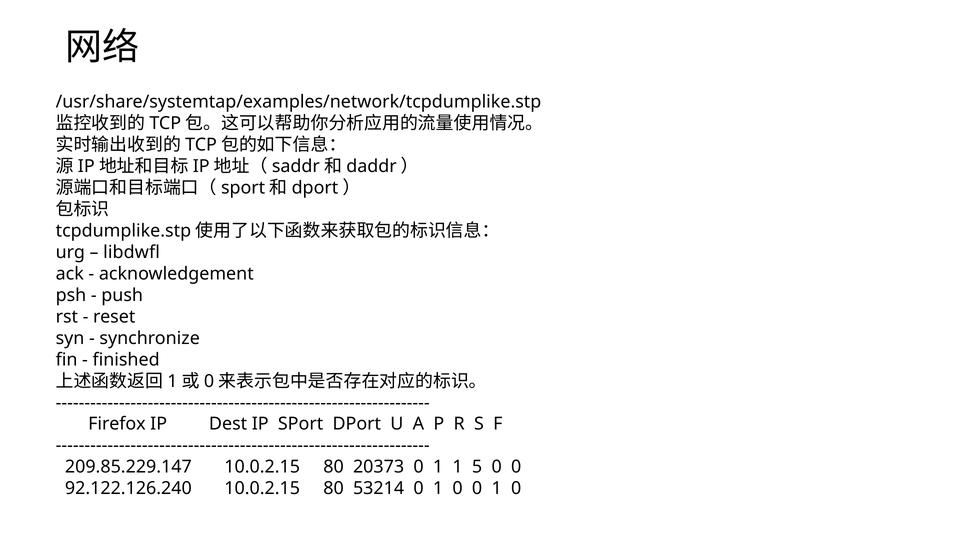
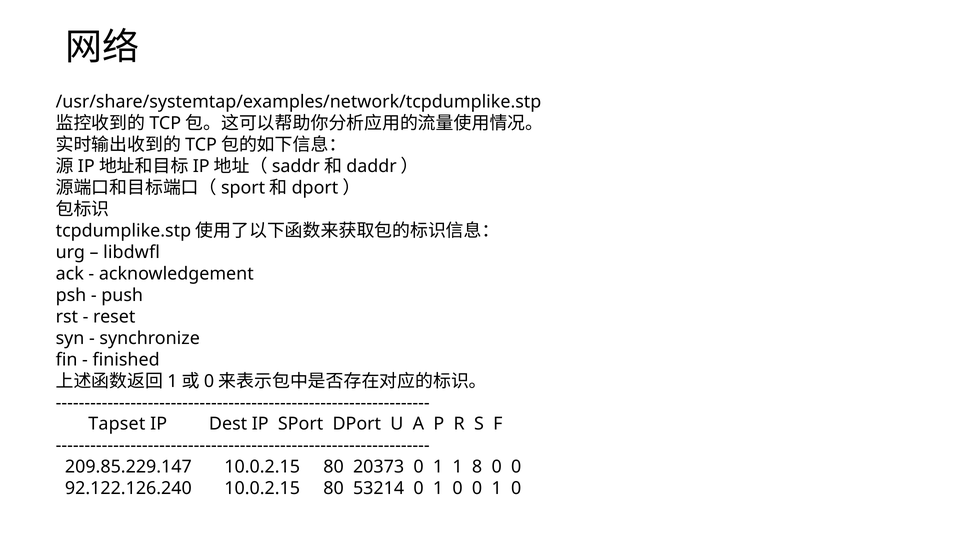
Firefox: Firefox -> Tapset
5: 5 -> 8
